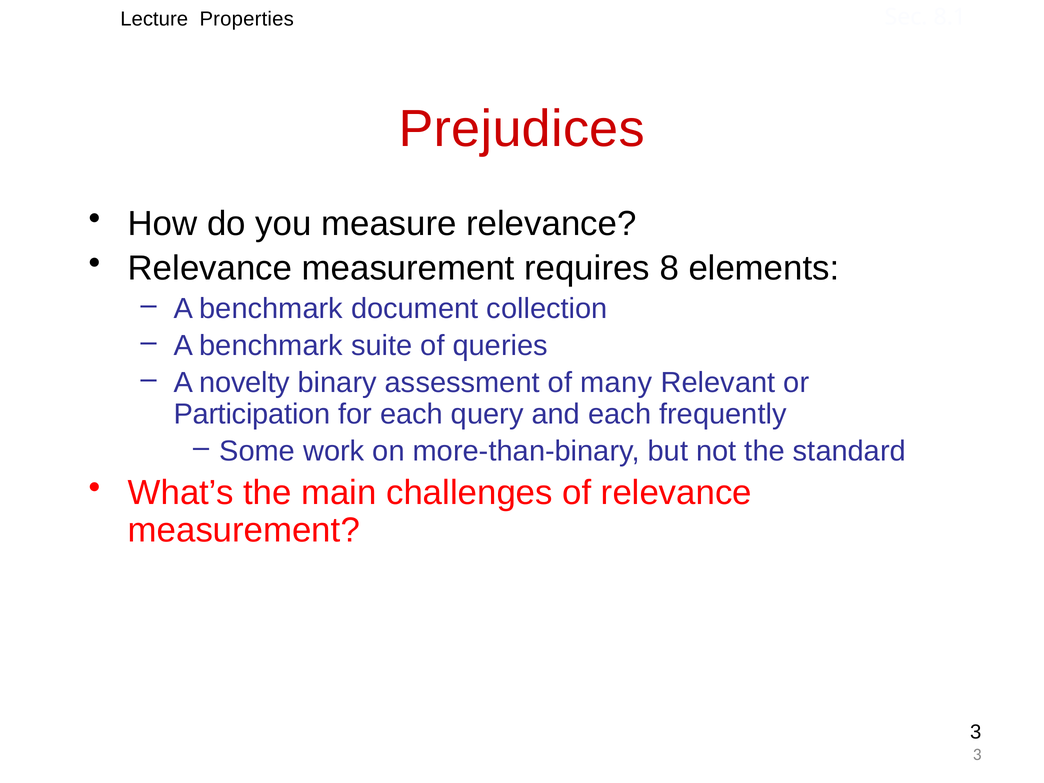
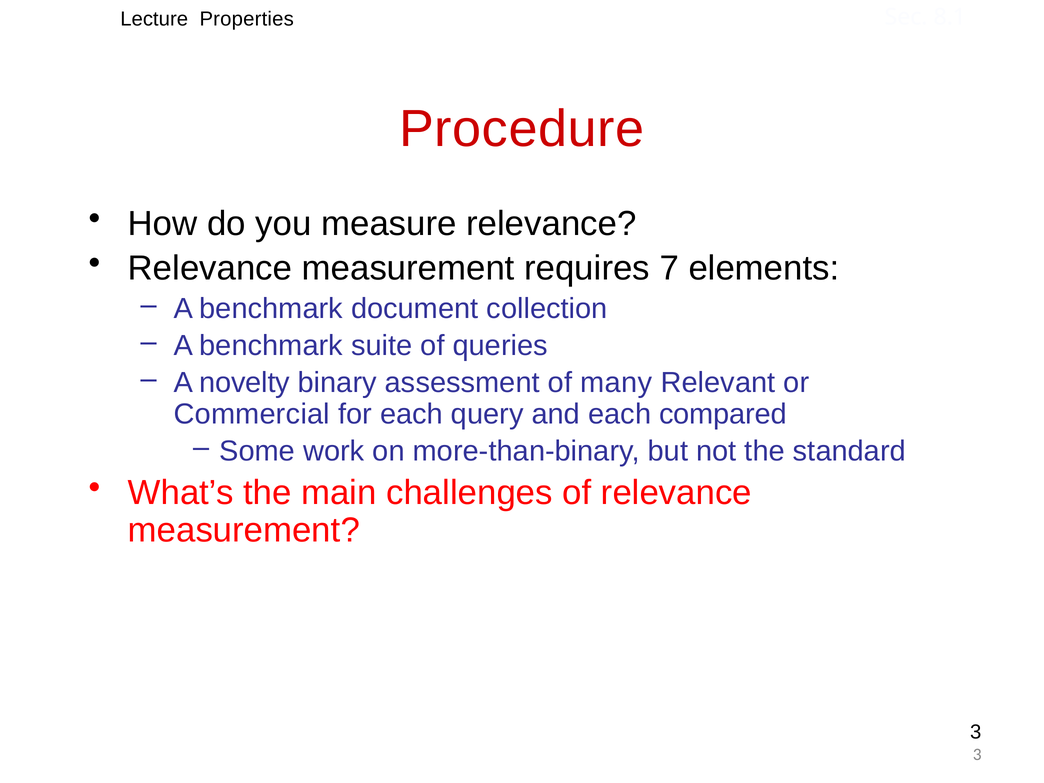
Prejudices: Prejudices -> Procedure
8: 8 -> 7
Participation: Participation -> Commercial
frequently: frequently -> compared
